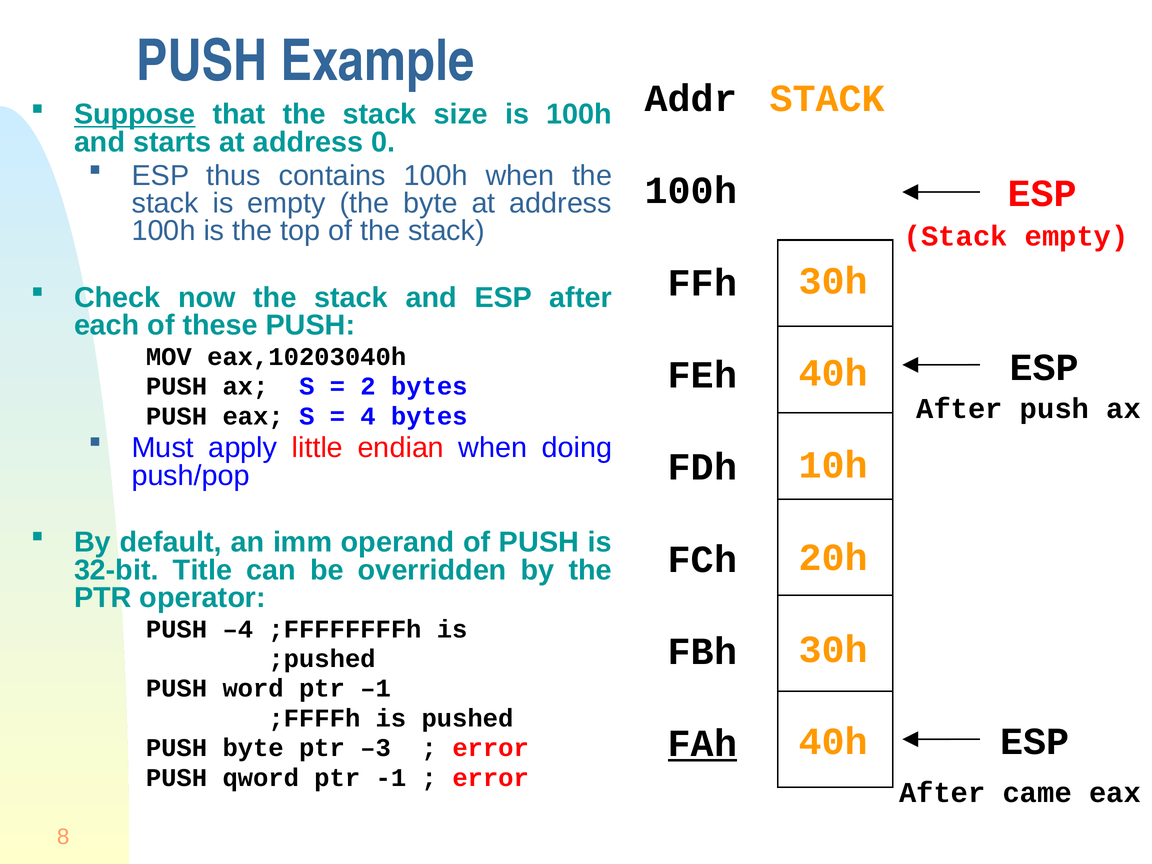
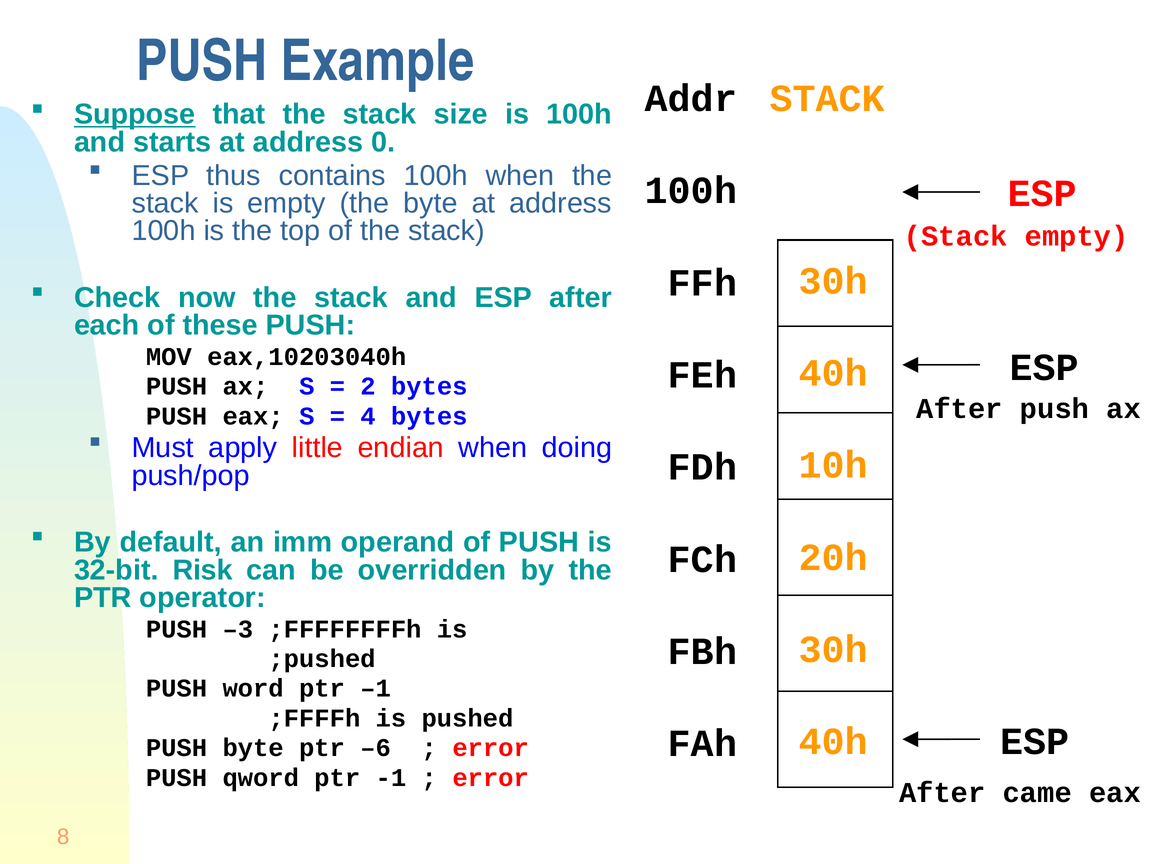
Title: Title -> Risk
–4: –4 -> –3
FAh underline: present -> none
–3: –3 -> –6
